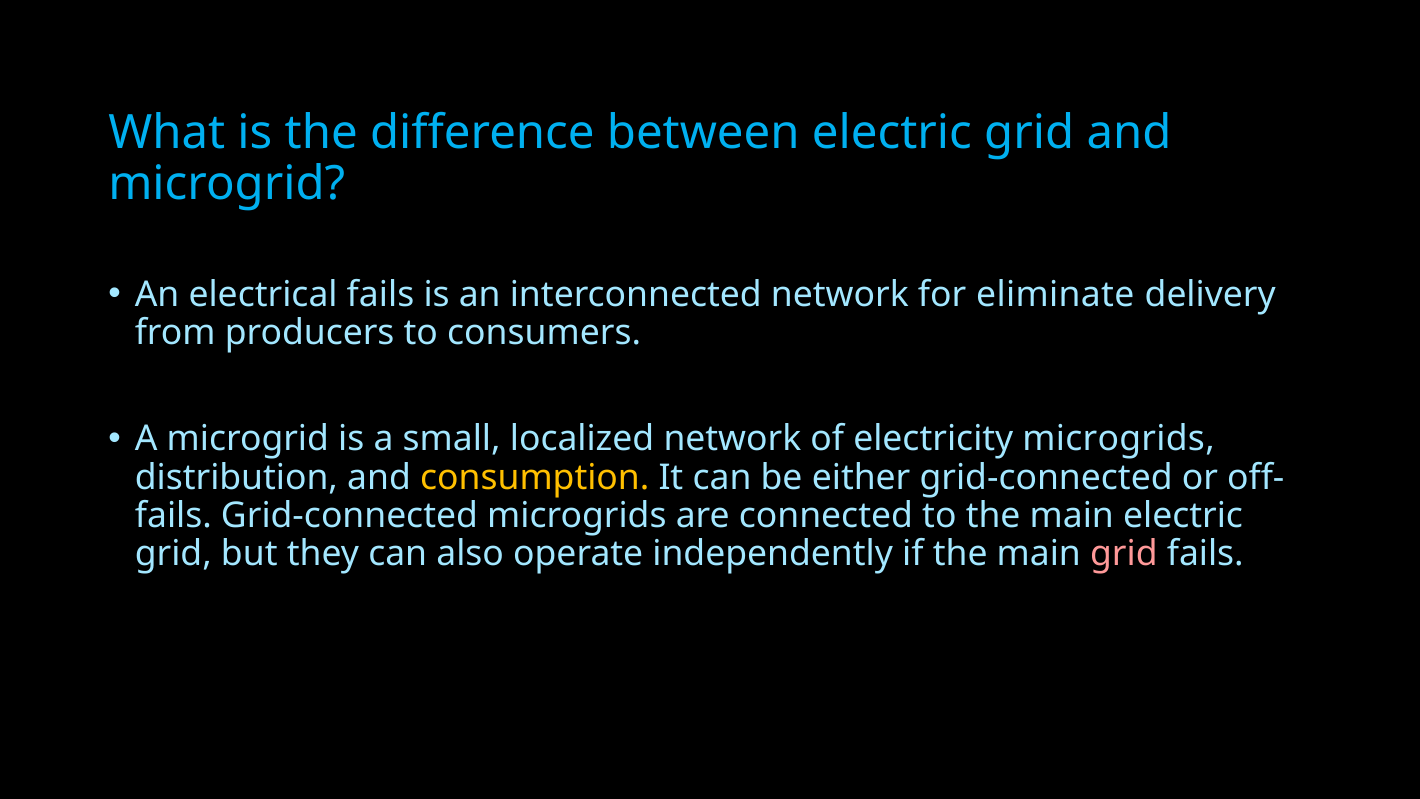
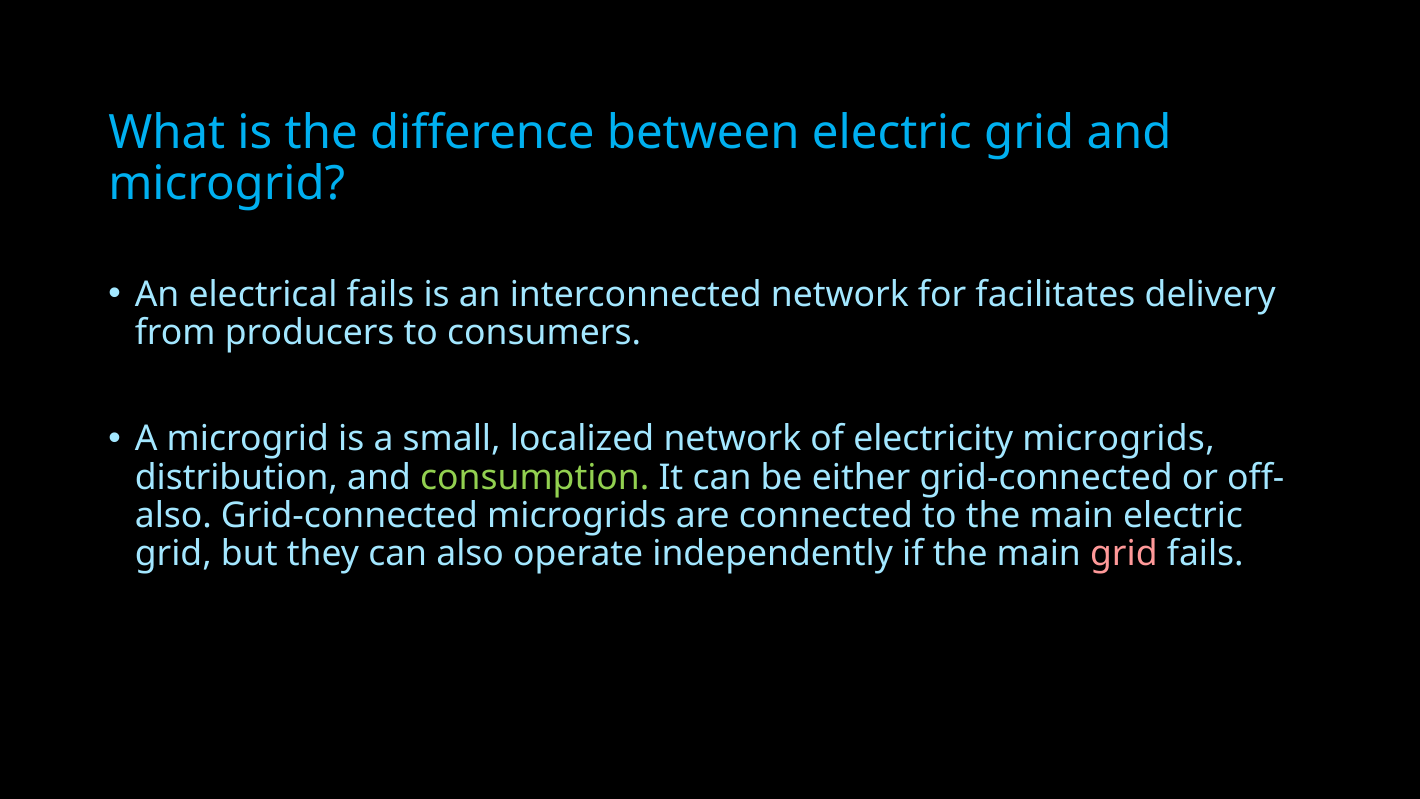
eliminate: eliminate -> facilitates
consumption colour: yellow -> light green
fails at (173, 516): fails -> also
